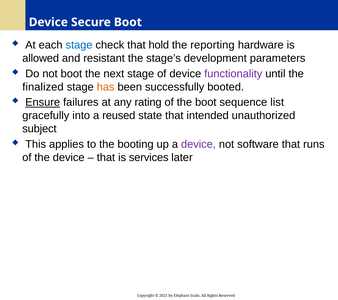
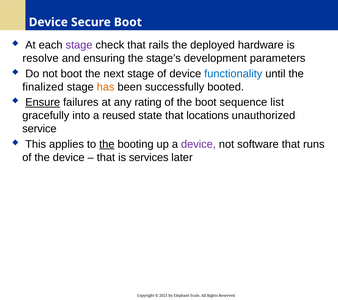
stage at (79, 45) colour: blue -> purple
hold: hold -> rails
reporting: reporting -> deployed
allowed: allowed -> resolve
resistant: resistant -> ensuring
functionality colour: purple -> blue
intended: intended -> locations
subject: subject -> service
the at (107, 144) underline: none -> present
